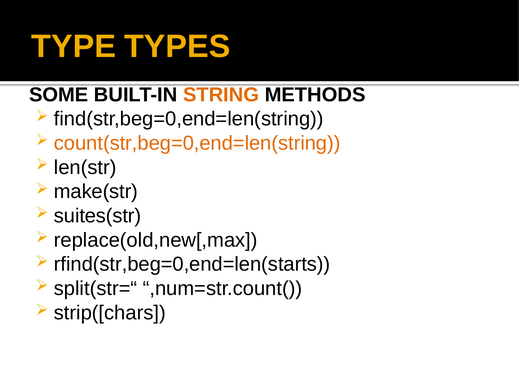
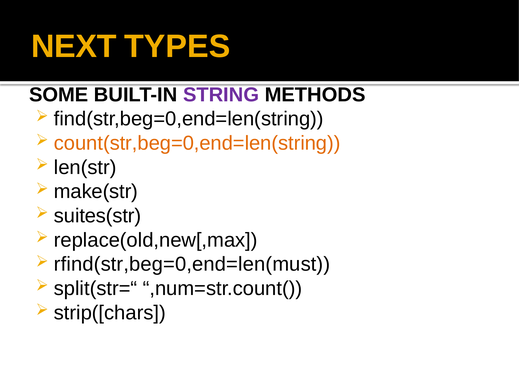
TYPE: TYPE -> NEXT
STRING colour: orange -> purple
rfind(str,beg=0,end=len(starts: rfind(str,beg=0,end=len(starts -> rfind(str,beg=0,end=len(must
